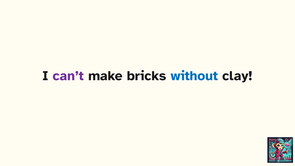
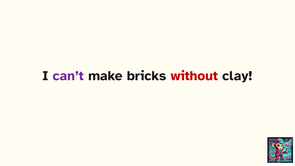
without colour: blue -> red
